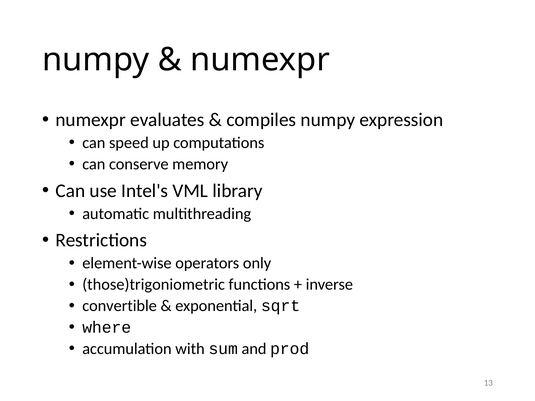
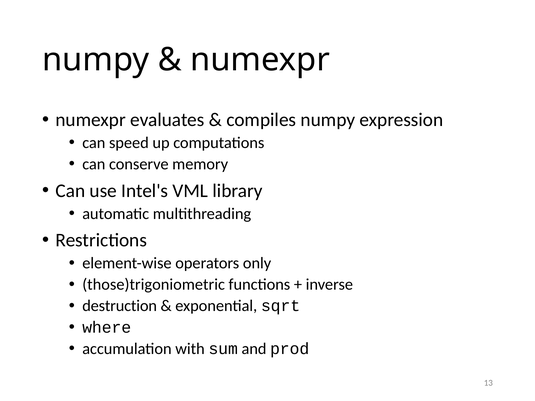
convertible: convertible -> destruction
